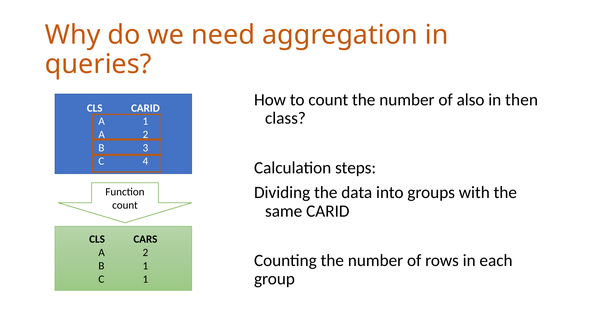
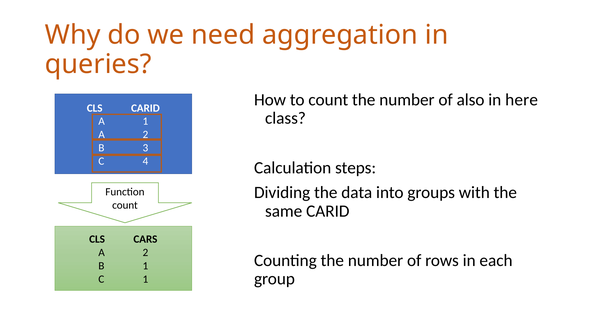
then: then -> here
